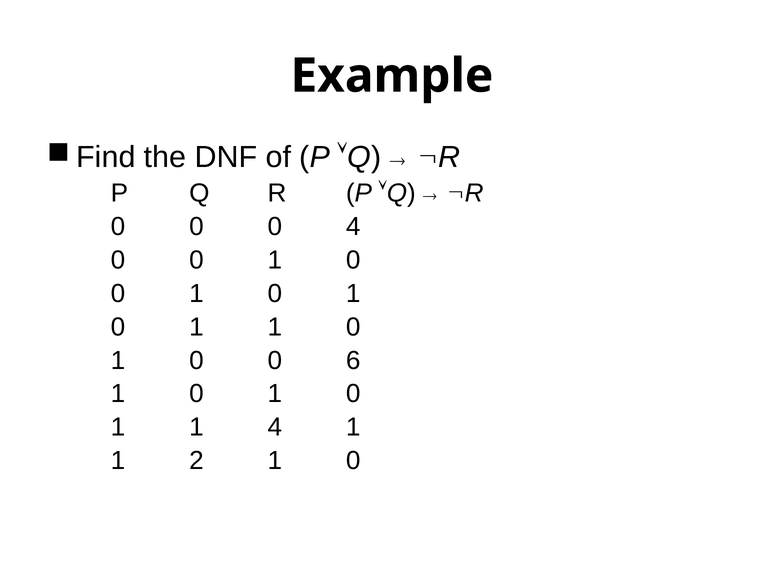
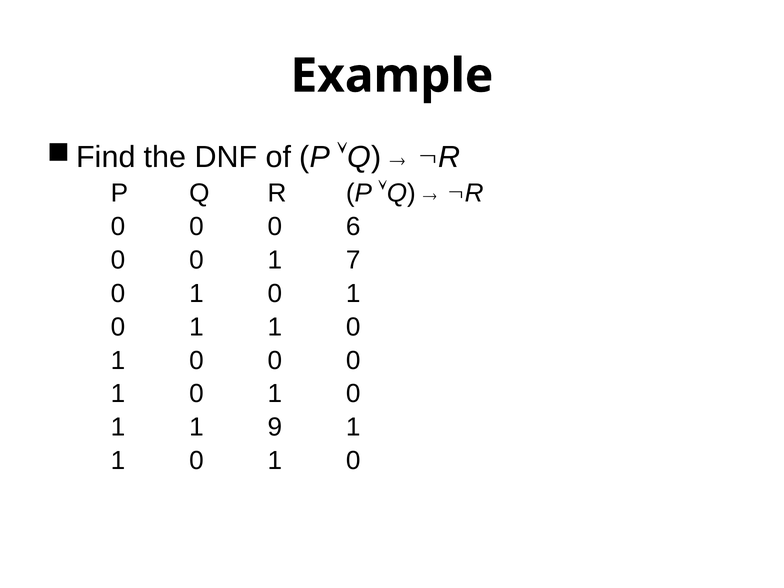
0 4: 4 -> 6
0 at (353, 260): 0 -> 7
1 0 0 6: 6 -> 0
1 4: 4 -> 9
2 at (196, 461): 2 -> 0
